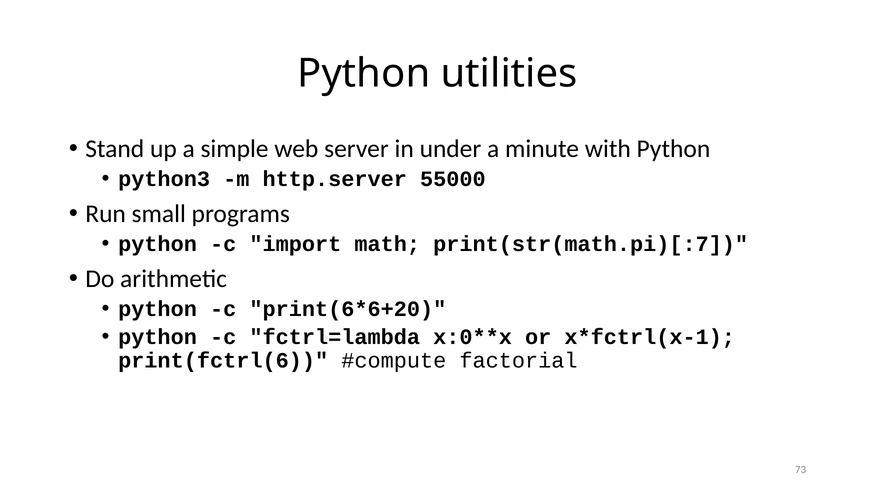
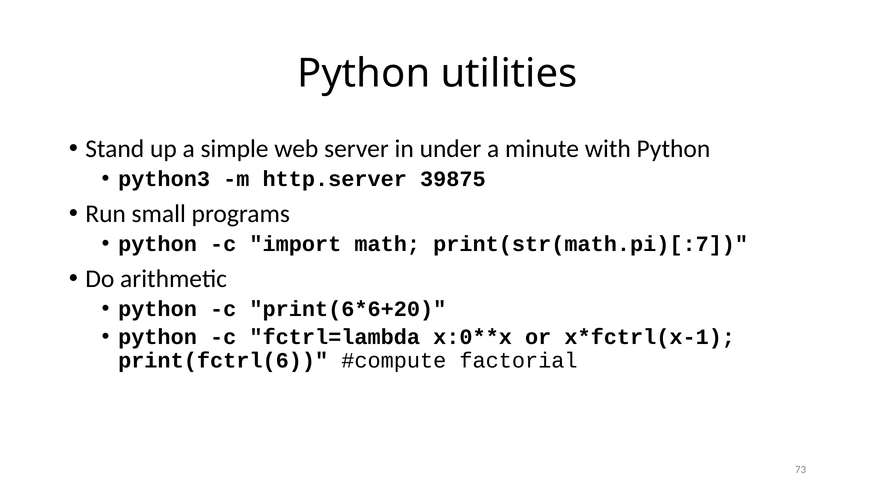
55000: 55000 -> 39875
